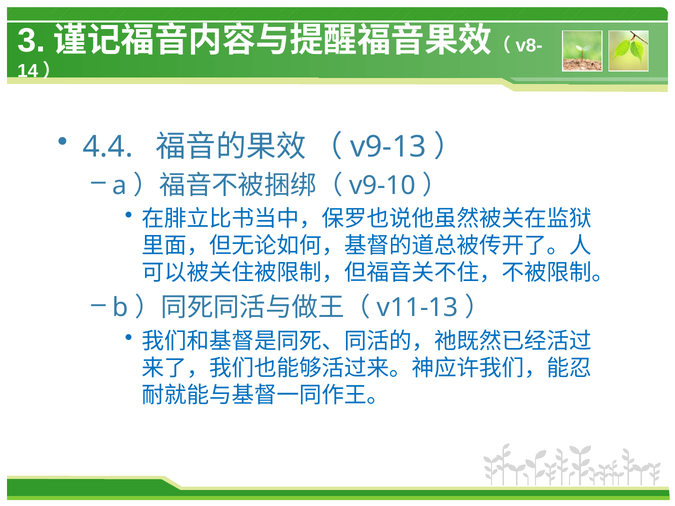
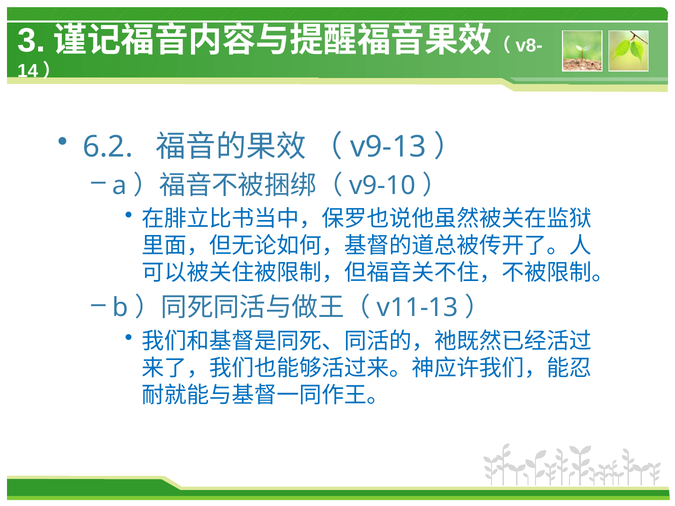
4.4: 4.4 -> 6.2
